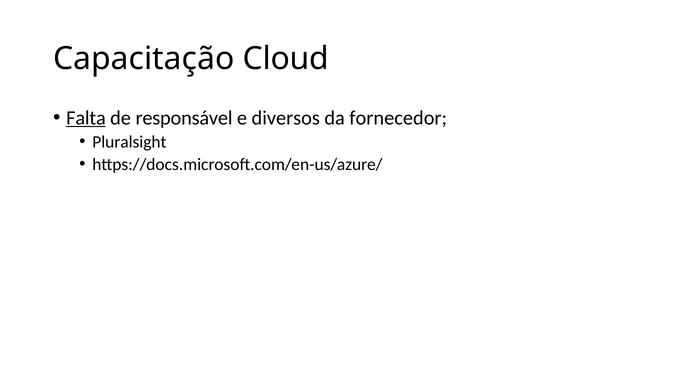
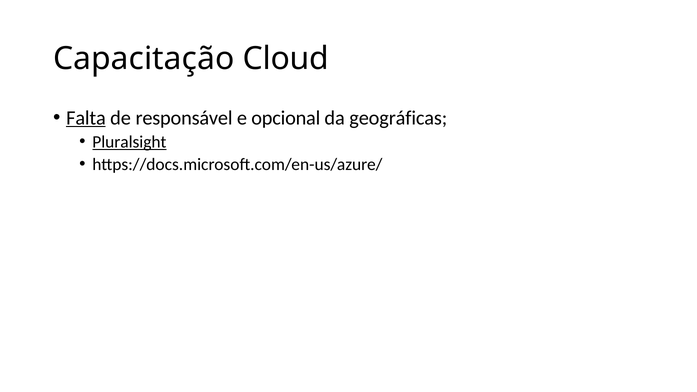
diversos: diversos -> opcional
fornecedor: fornecedor -> geográficas
Pluralsight underline: none -> present
